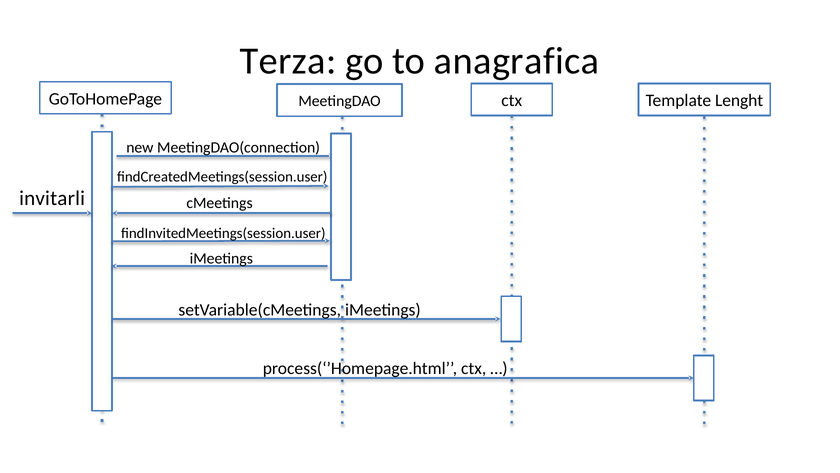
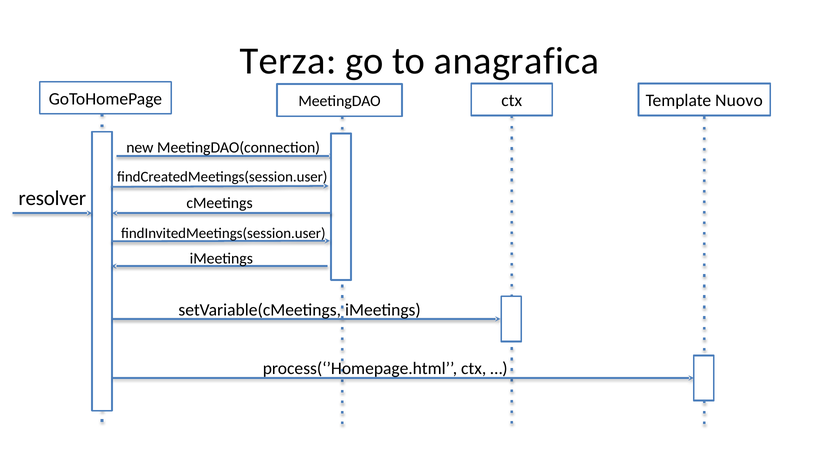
Lenght: Lenght -> Nuovo
invitarli: invitarli -> resolver
